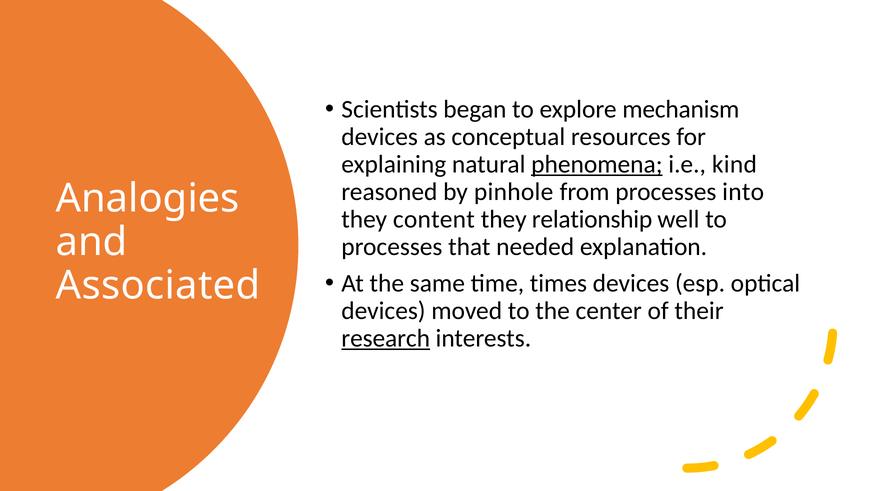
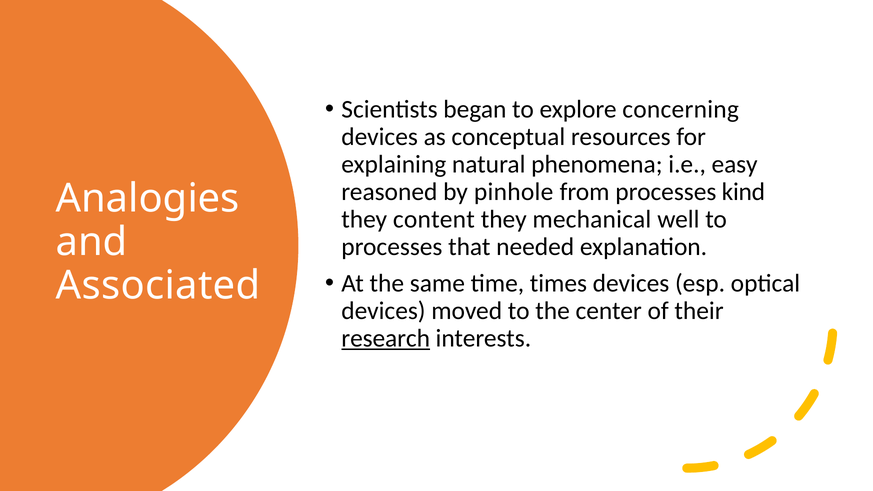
mechanism: mechanism -> concerning
phenomena underline: present -> none
kind: kind -> easy
into: into -> kind
relationship: relationship -> mechanical
